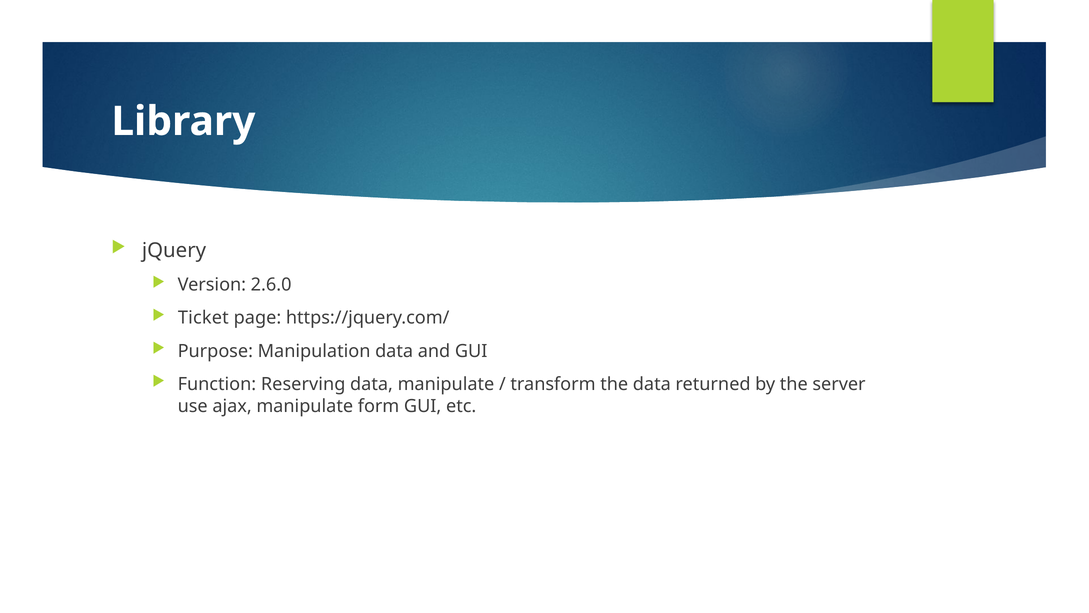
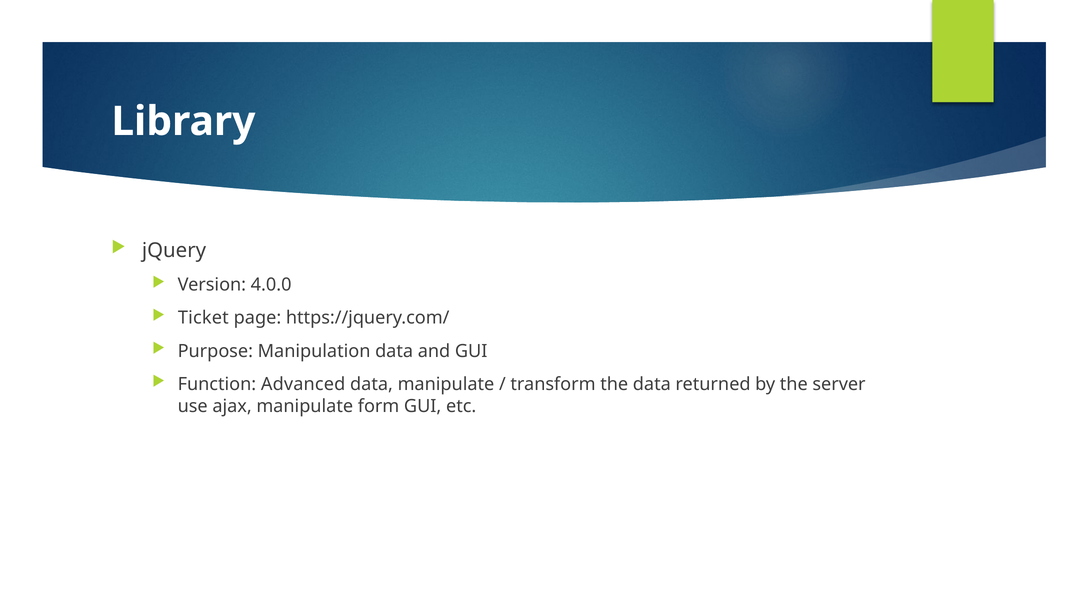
2.6.0: 2.6.0 -> 4.0.0
Reserving: Reserving -> Advanced
